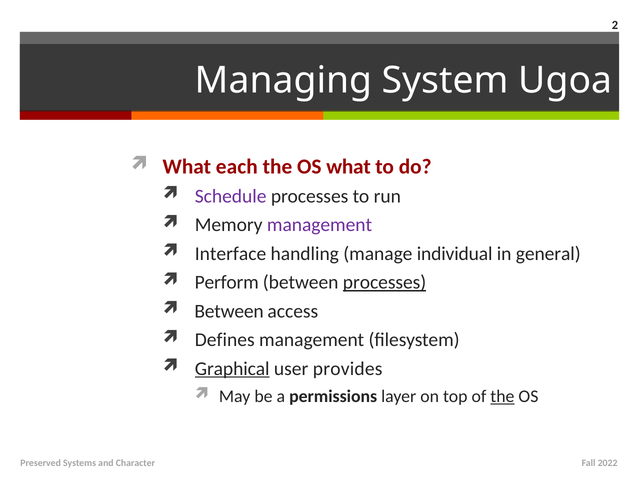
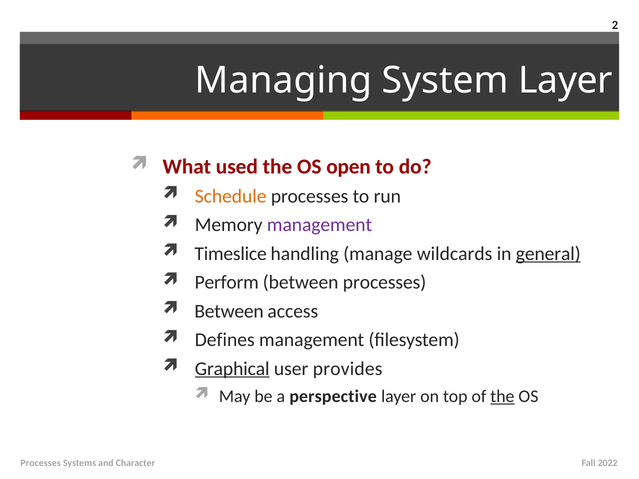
System Ugoa: Ugoa -> Layer
each: each -> used
OS what: what -> open
Schedule colour: purple -> orange
Interface: Interface -> Timeslice
individual: individual -> wildcards
general underline: none -> present
processes at (385, 283) underline: present -> none
permissions: permissions -> perspective
Preserved at (41, 463): Preserved -> Processes
